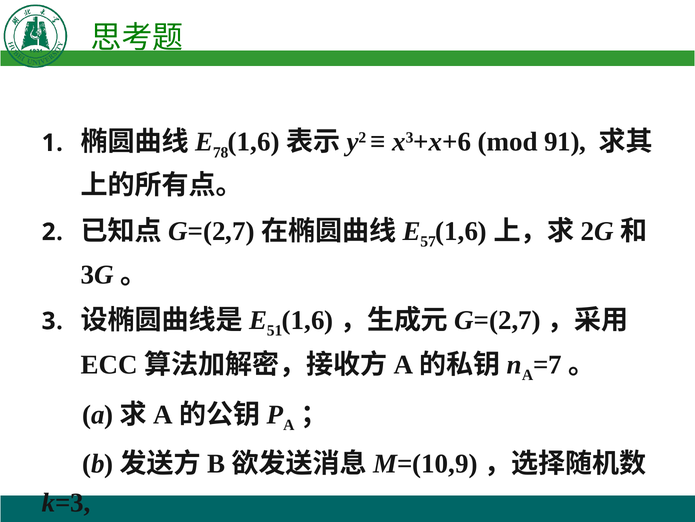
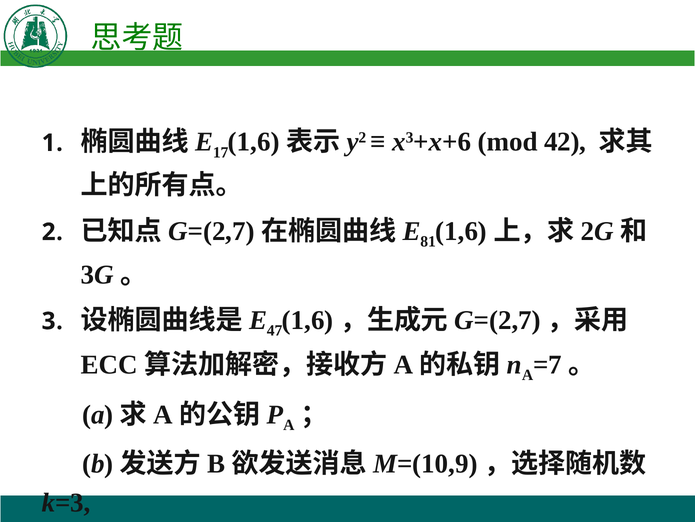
78: 78 -> 17
91: 91 -> 42
57: 57 -> 81
51: 51 -> 47
